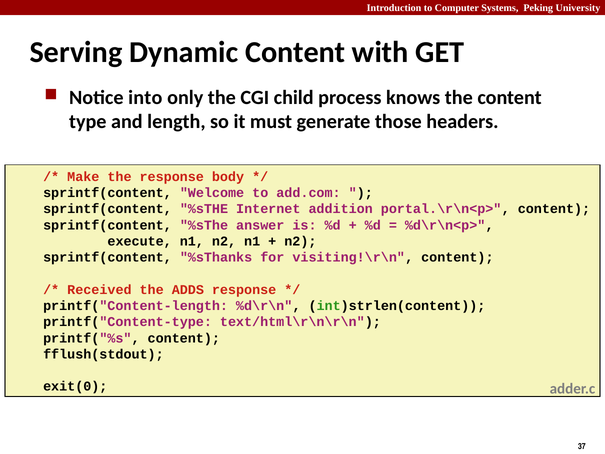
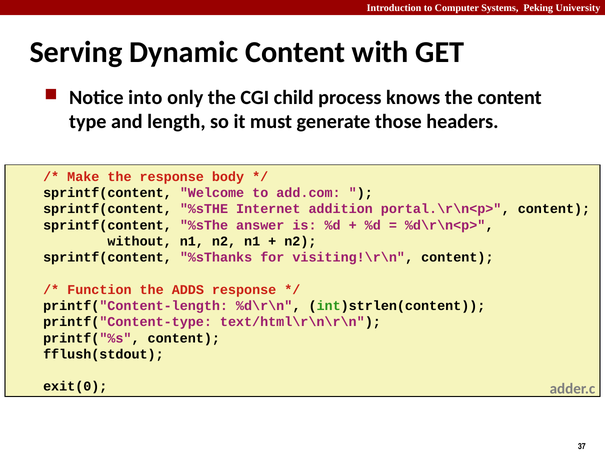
execute: execute -> without
Received: Received -> Function
